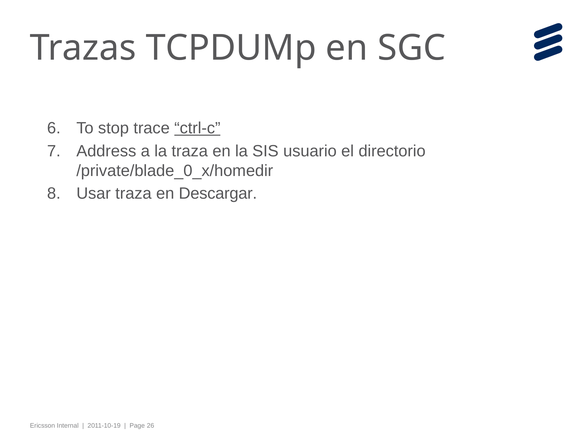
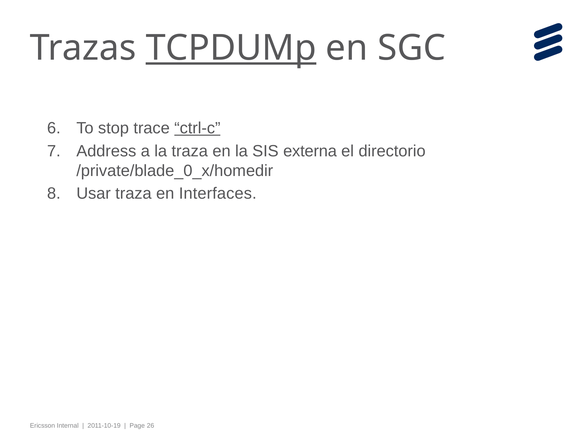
TCPDUMp underline: none -> present
usuario: usuario -> externa
Descargar: Descargar -> Interfaces
